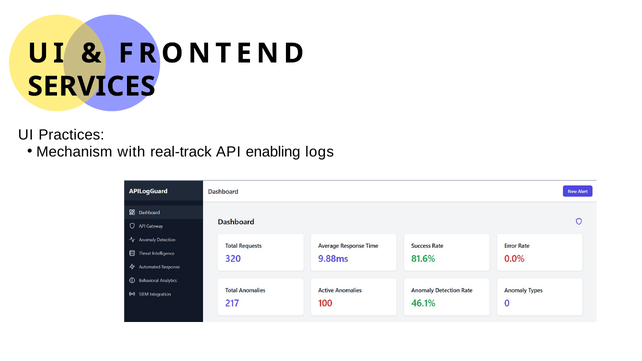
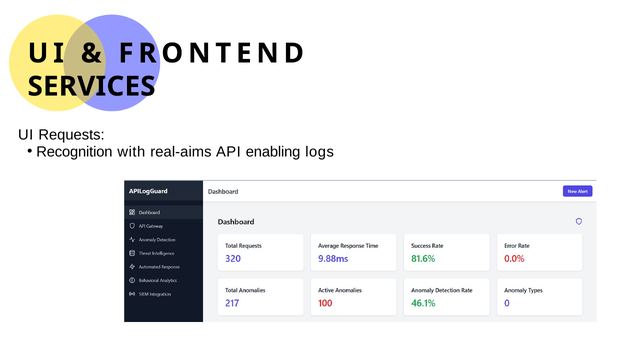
Practices: Practices -> Requests
Mechanism: Mechanism -> Recognition
real-track: real-track -> real-aims
